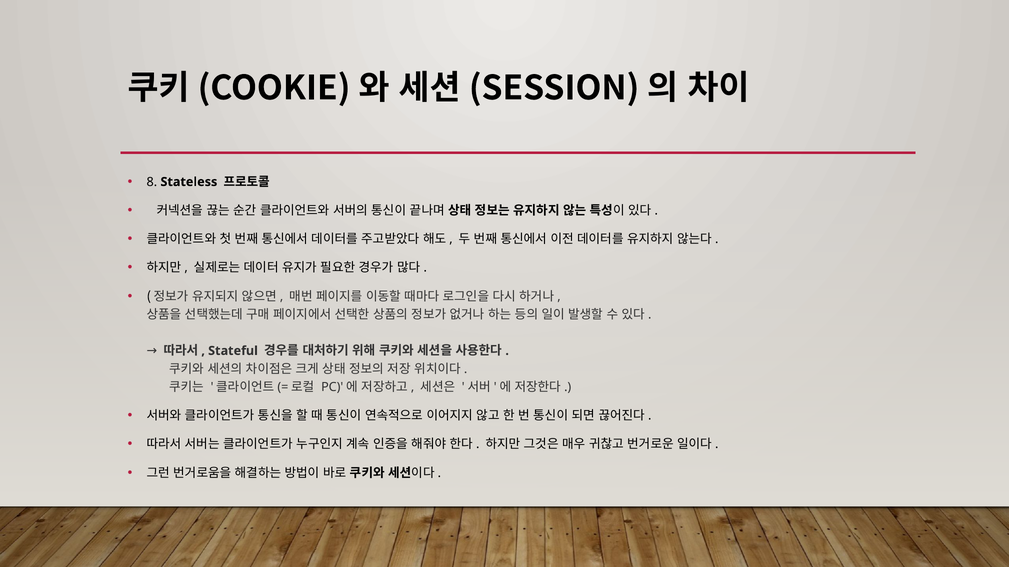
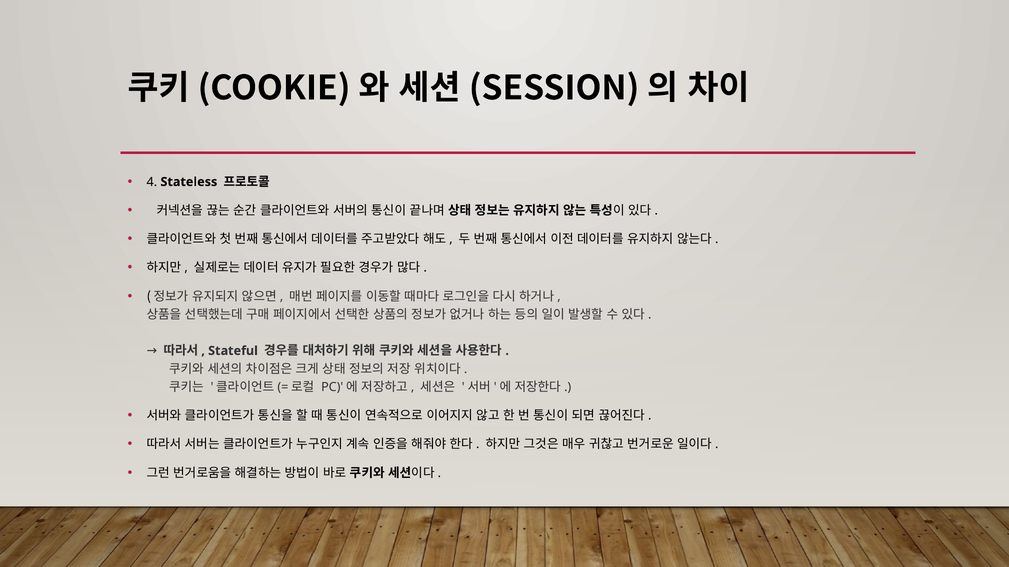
8: 8 -> 4
